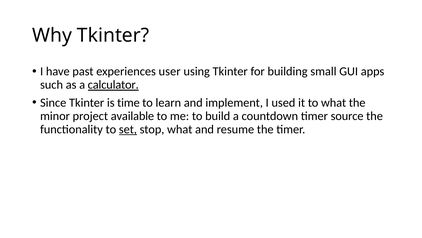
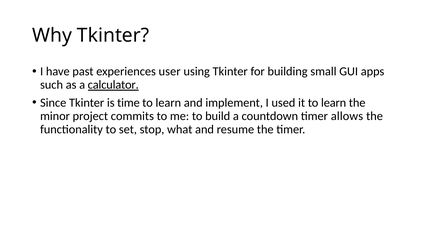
it to what: what -> learn
available: available -> commits
source: source -> allows
set underline: present -> none
